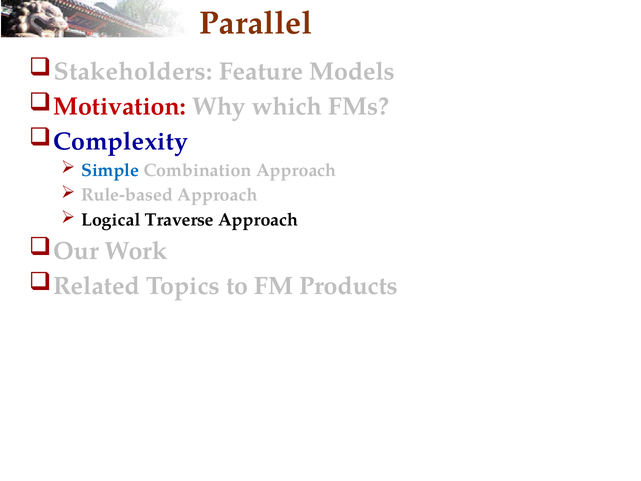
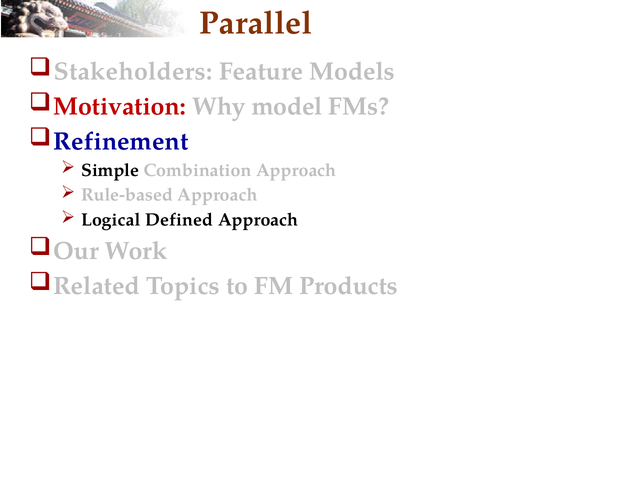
which: which -> model
Complexity: Complexity -> Refinement
Simple colour: blue -> black
Traverse: Traverse -> Defined
